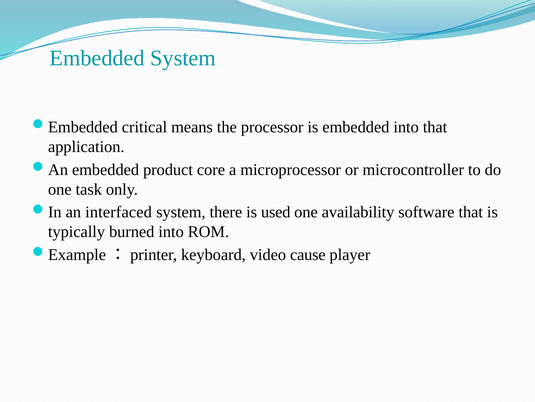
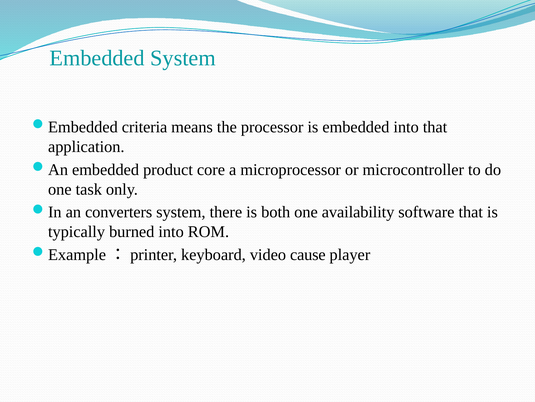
critical: critical -> criteria
interfaced: interfaced -> converters
used: used -> both
